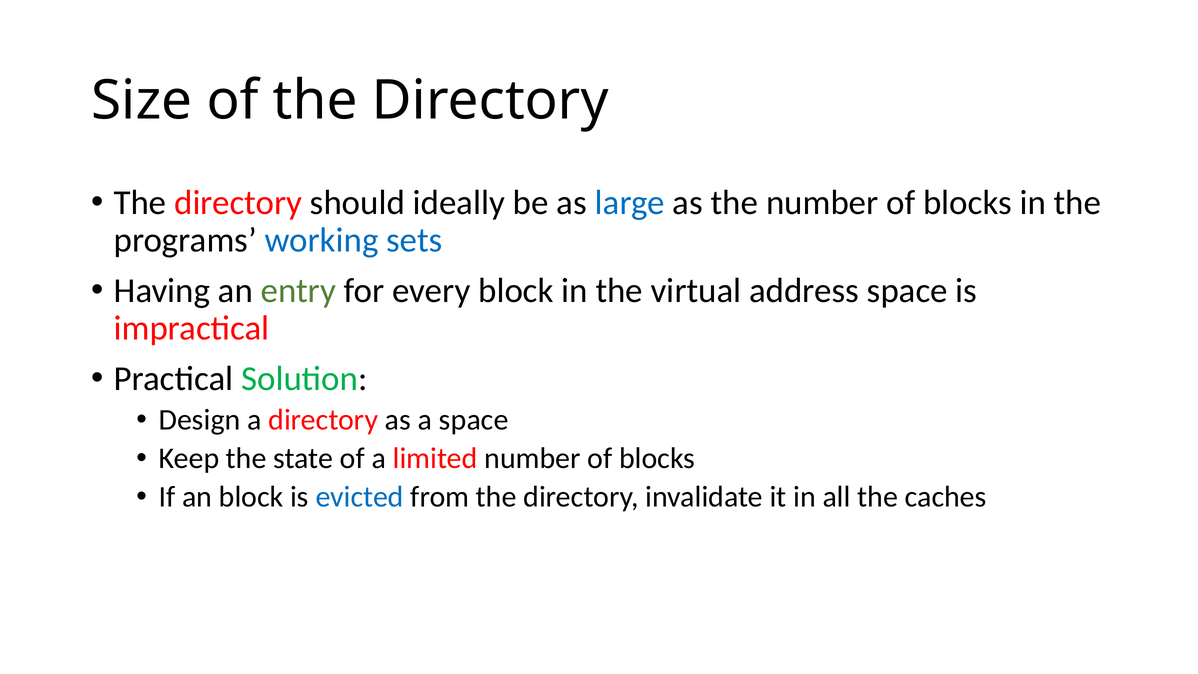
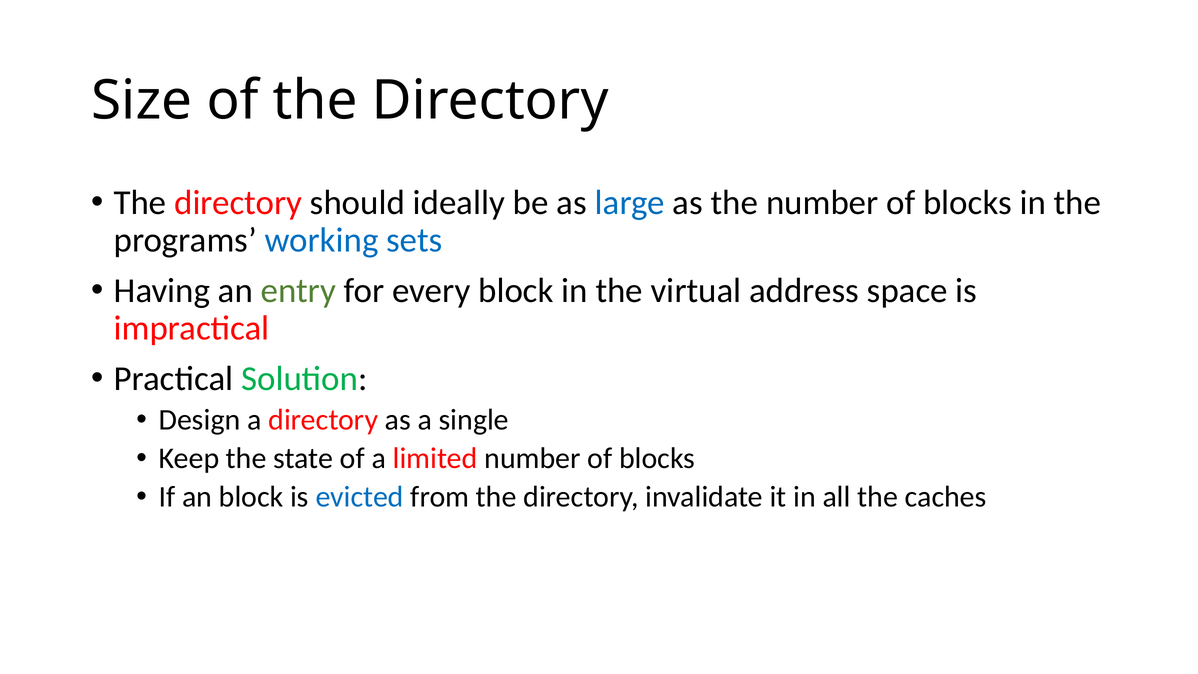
a space: space -> single
